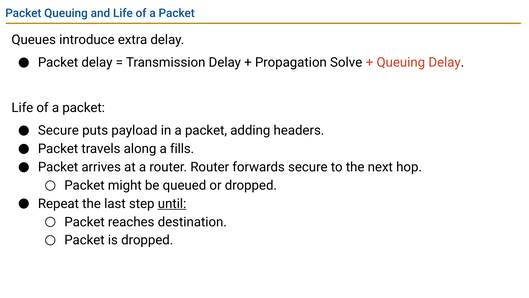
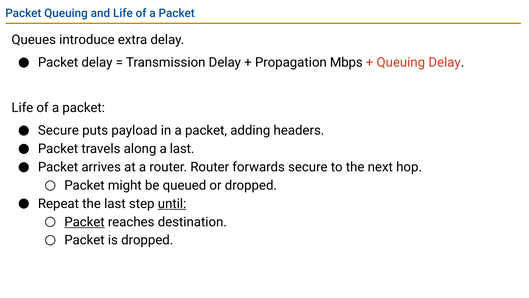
Solve: Solve -> Mbps
a fills: fills -> last
Packet at (85, 222) underline: none -> present
